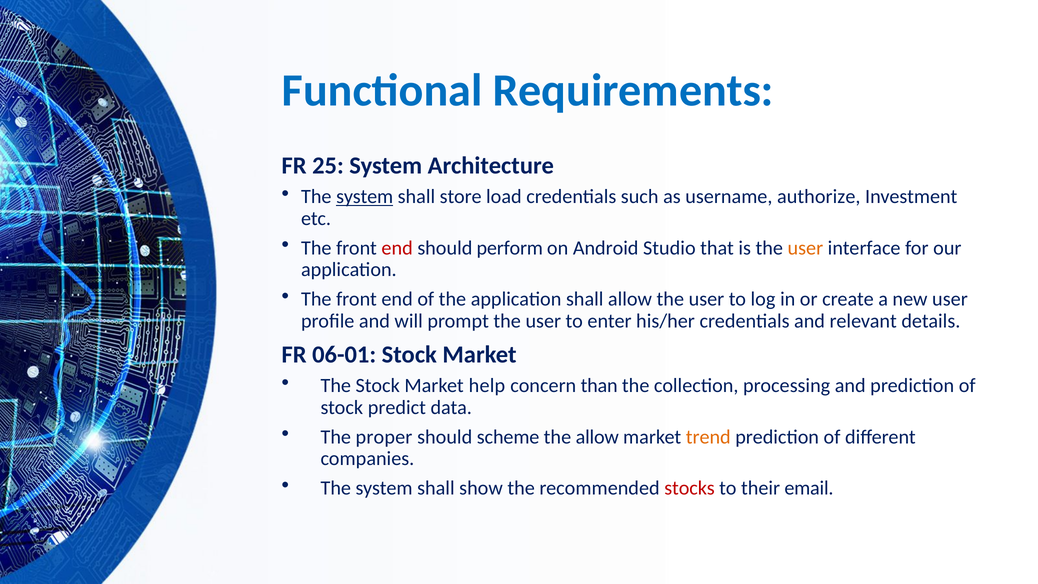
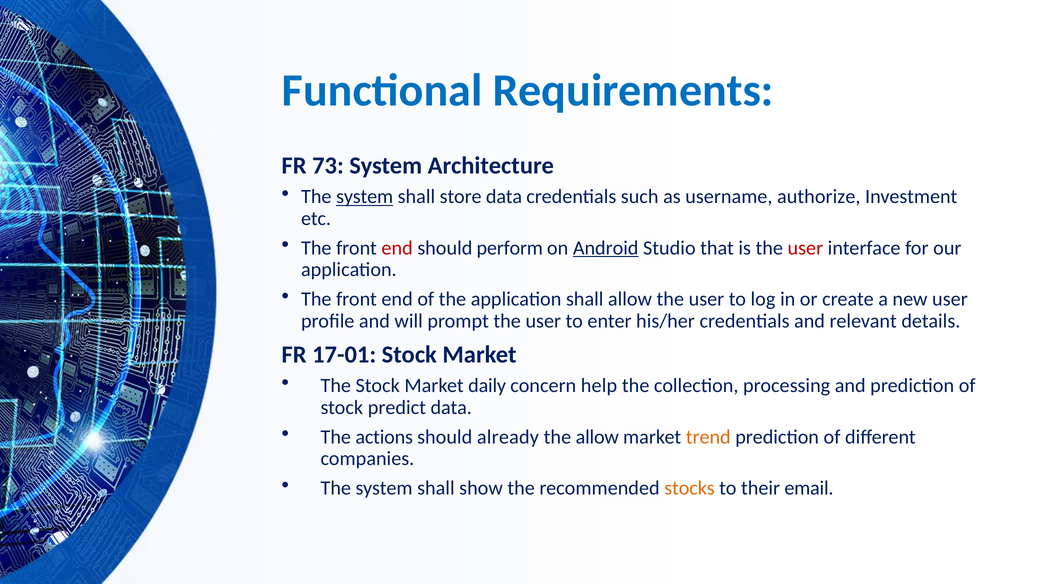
25: 25 -> 73
store load: load -> data
Android underline: none -> present
user at (805, 248) colour: orange -> red
06-01: 06-01 -> 17-01
help: help -> daily
than: than -> help
proper: proper -> actions
scheme: scheme -> already
stocks colour: red -> orange
